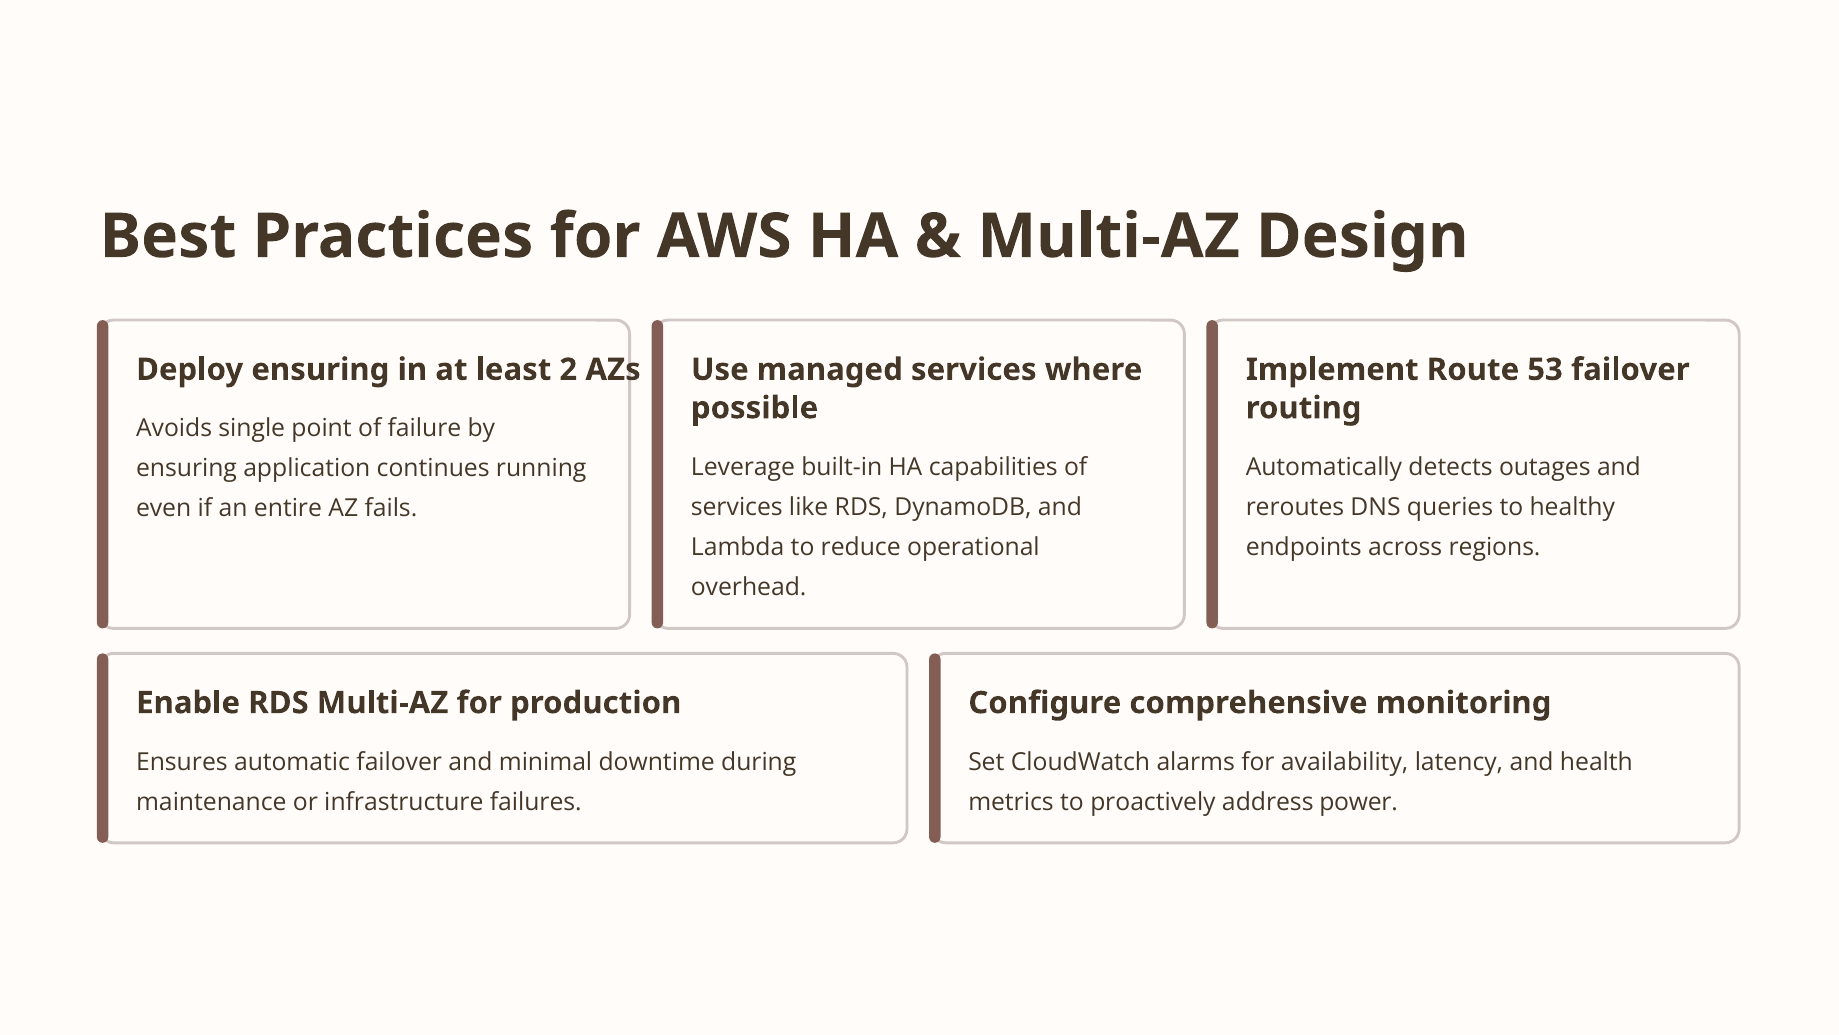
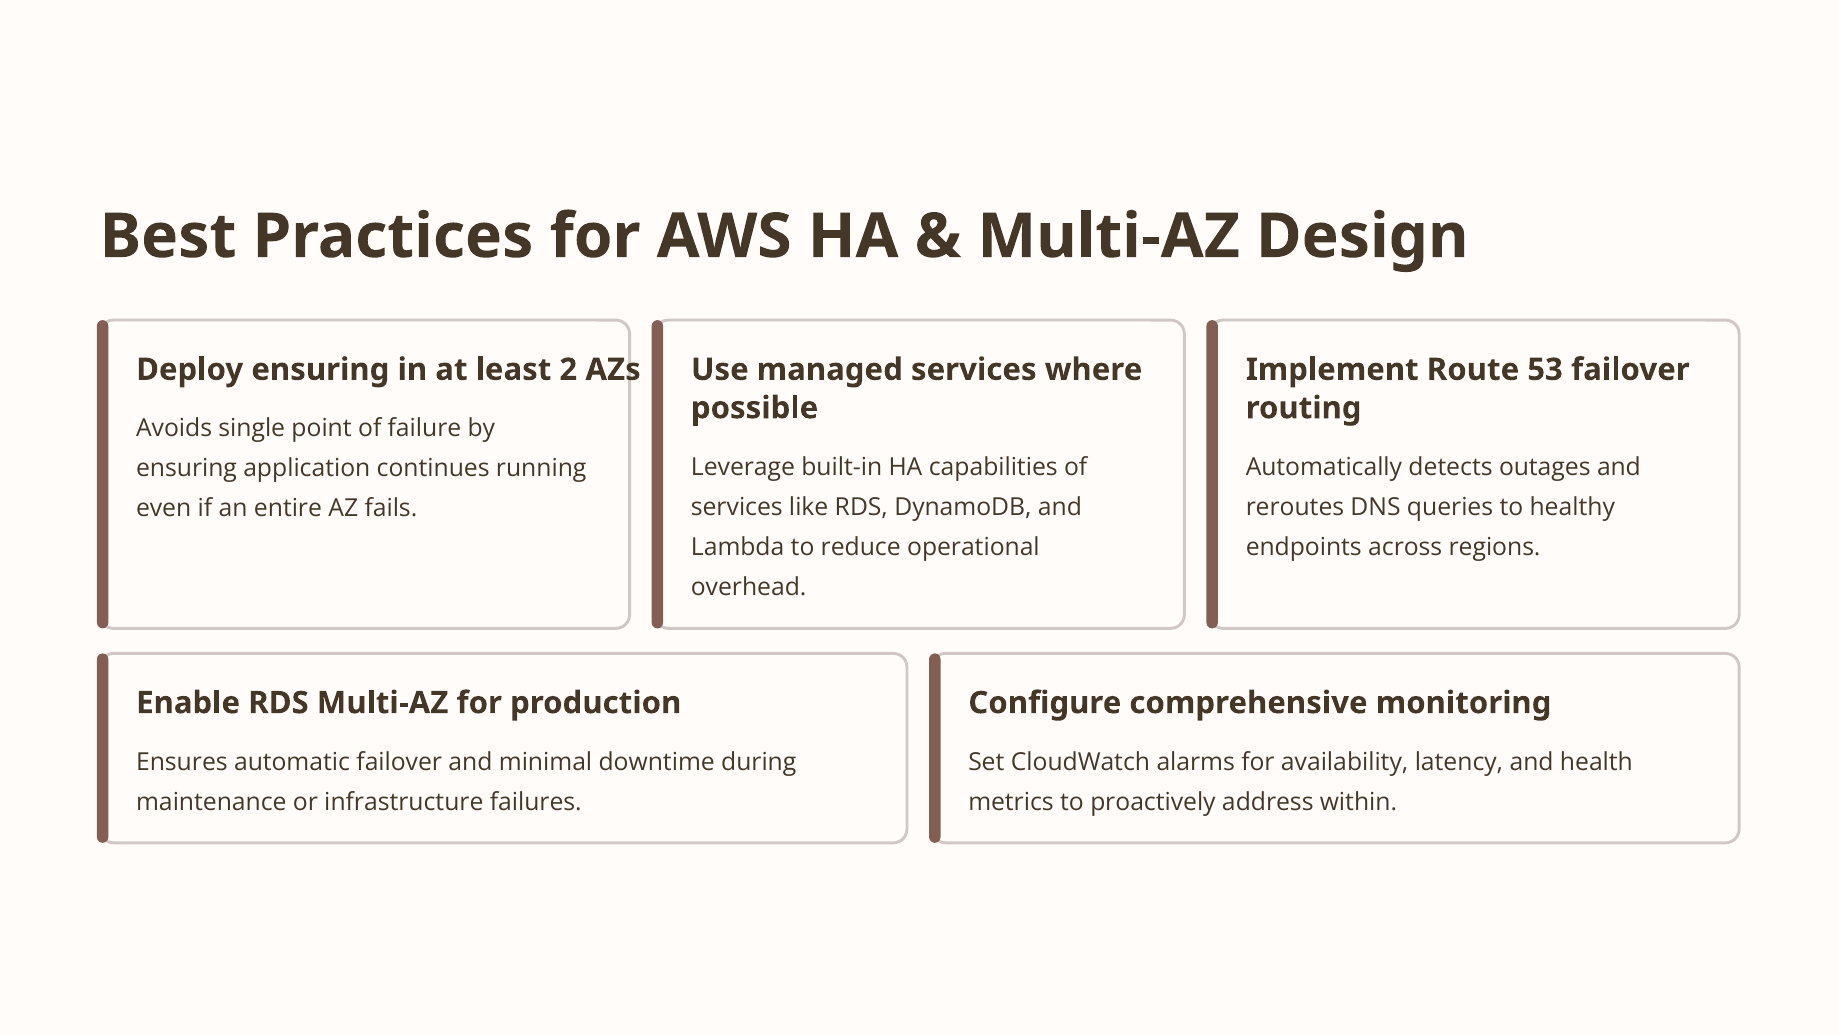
power: power -> within
